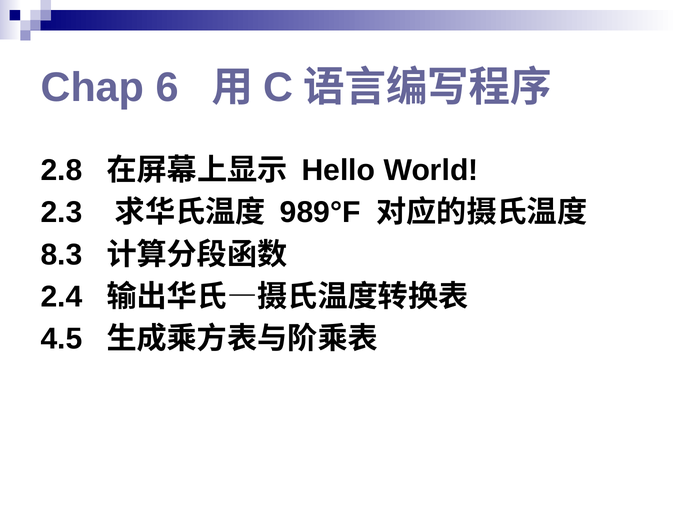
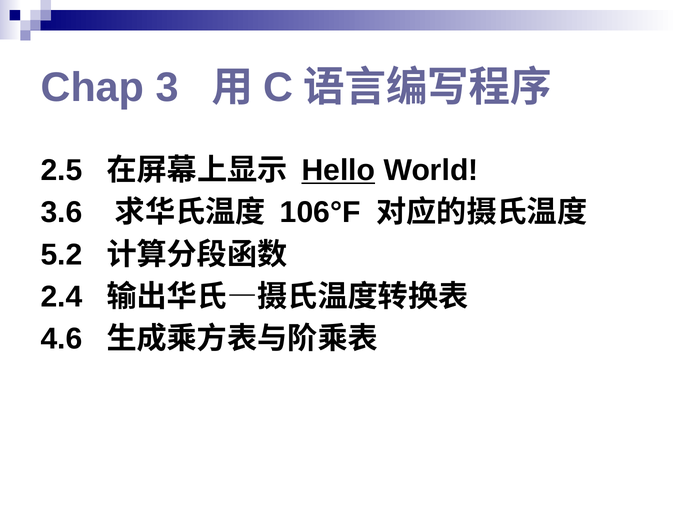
6: 6 -> 3
2.8: 2.8 -> 2.5
Hello underline: none -> present
2.3: 2.3 -> 3.6
989°F: 989°F -> 106°F
8.3: 8.3 -> 5.2
4.5: 4.5 -> 4.6
